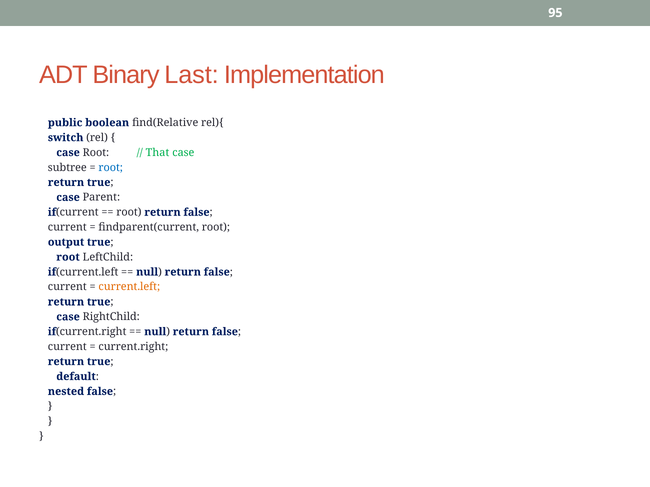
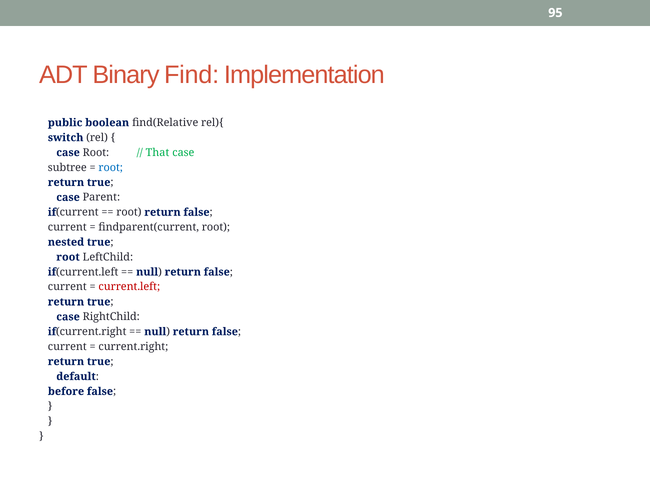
Last: Last -> Find
output: output -> nested
current.left colour: orange -> red
nested: nested -> before
